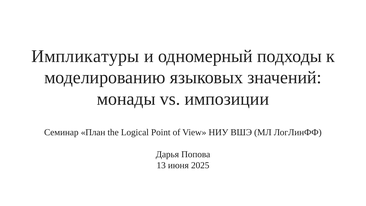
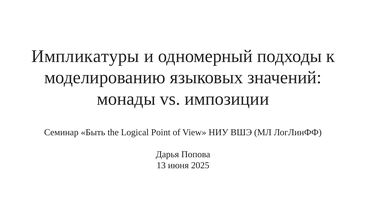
План: План -> Быть
